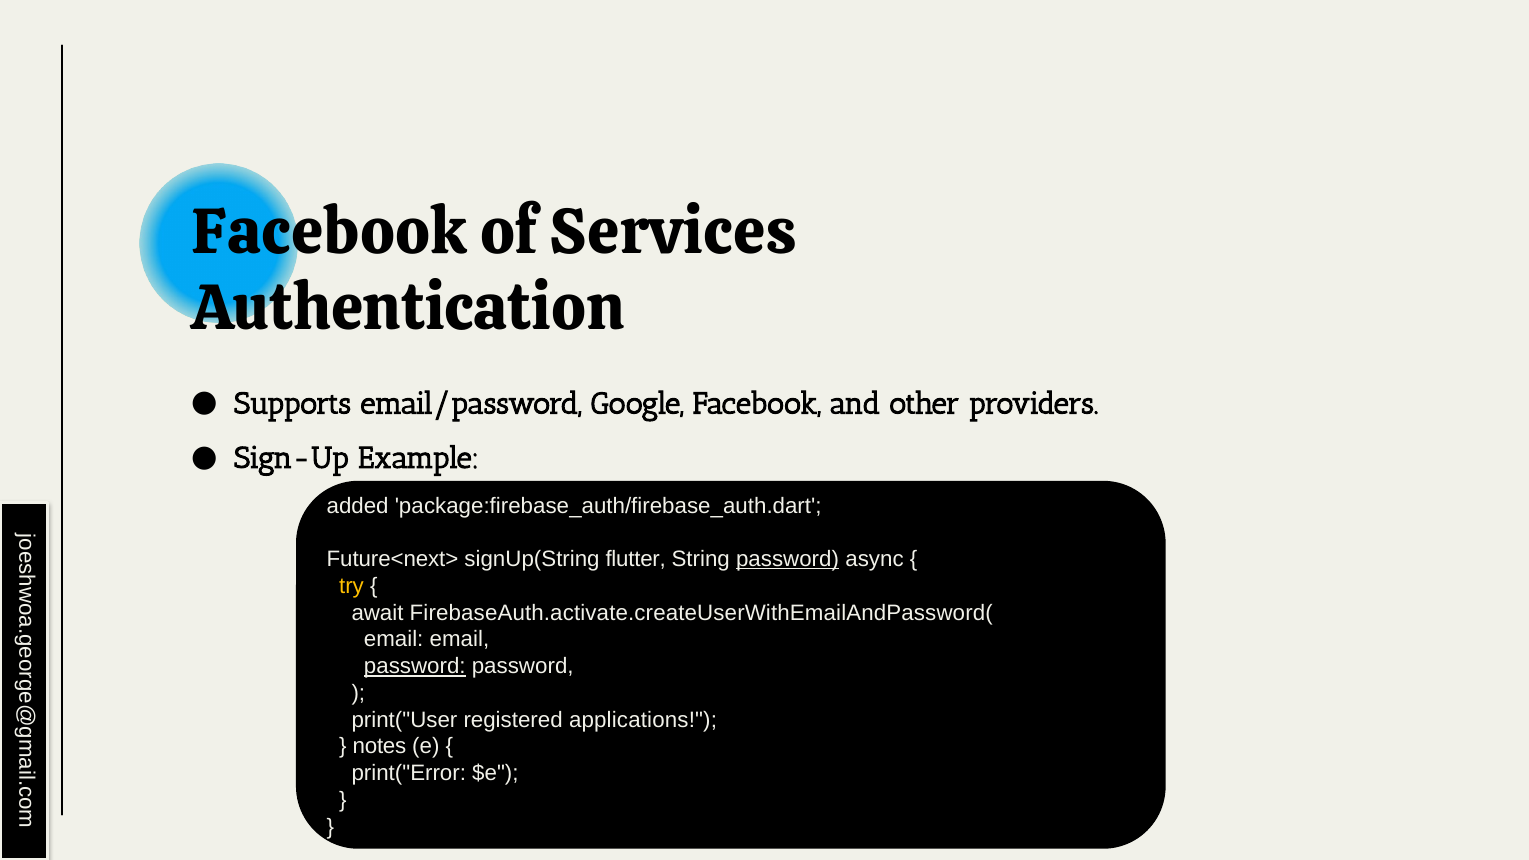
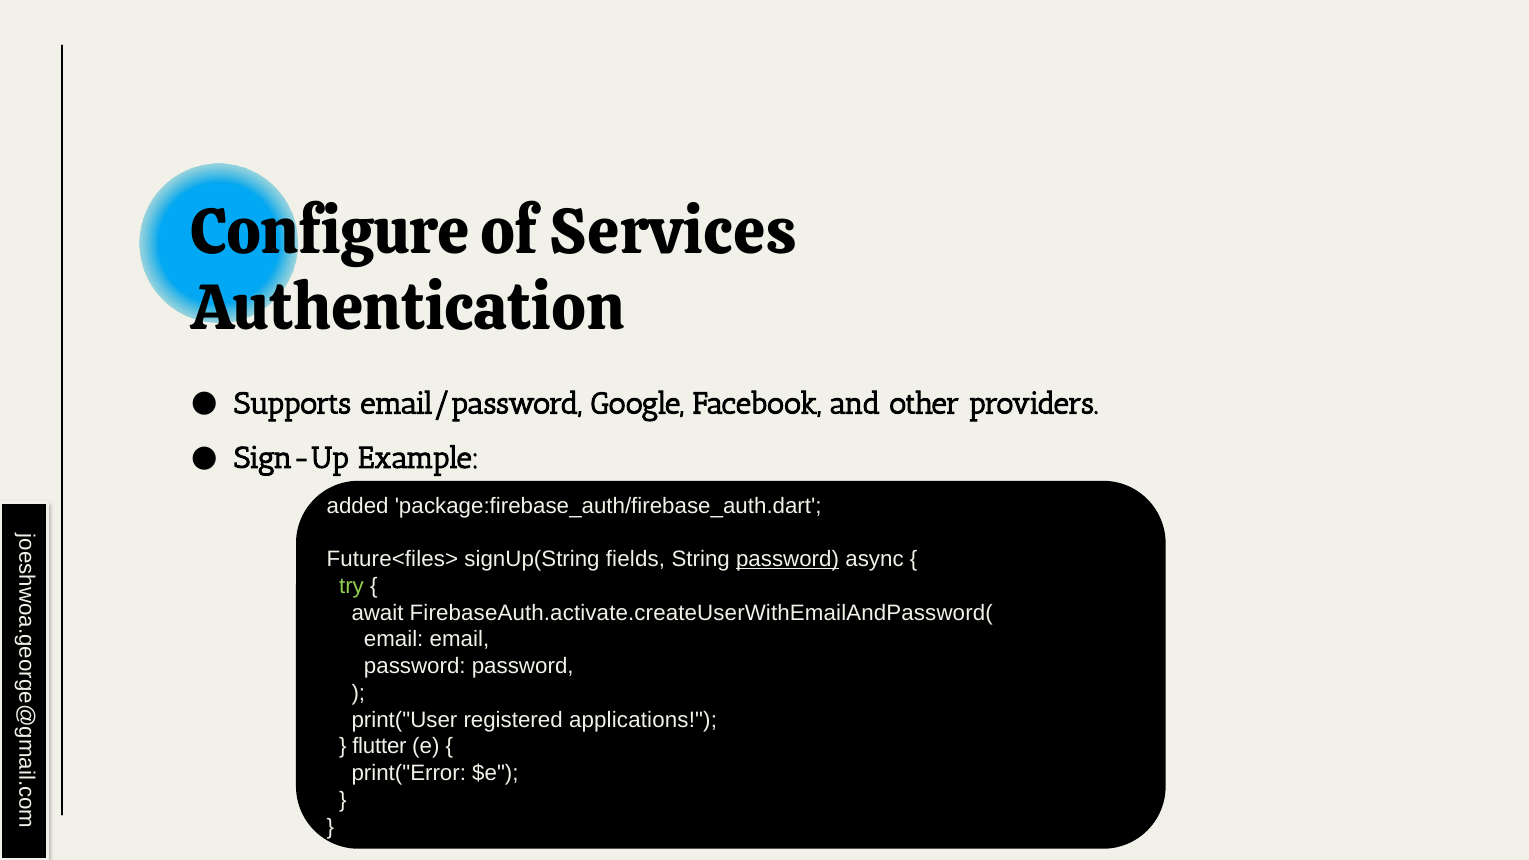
Facebook at (330, 232): Facebook -> Configure
Future<next>: Future<next> -> Future<files>
flutter: flutter -> fields
try colour: yellow -> light green
password at (415, 666) underline: present -> none
notes: notes -> flutter
